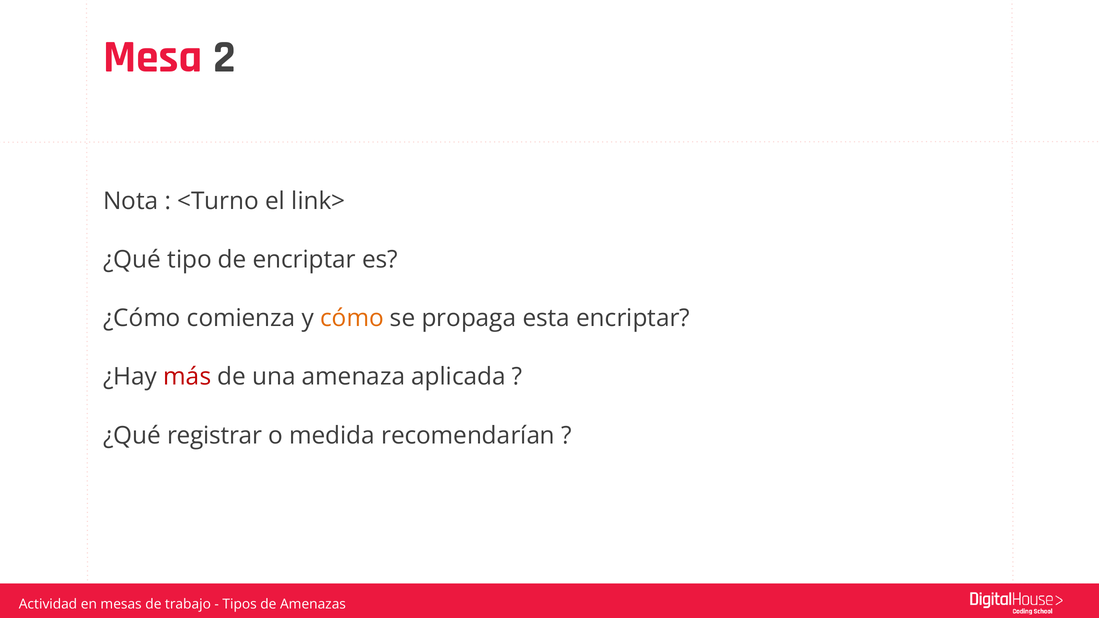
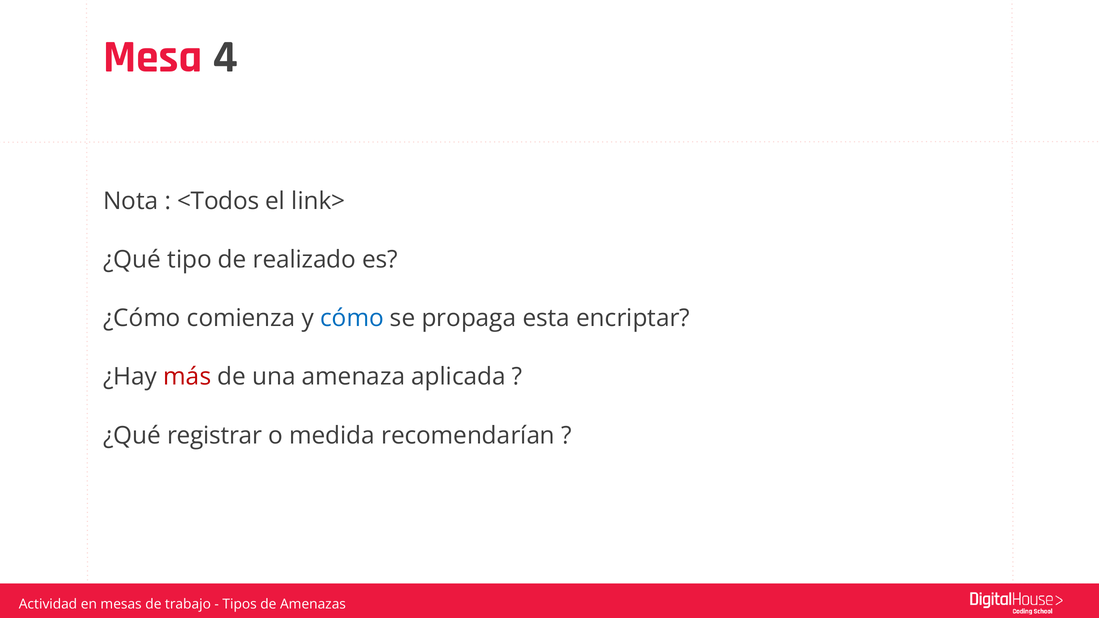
2: 2 -> 4
<Turno: <Turno -> <Todos
de encriptar: encriptar -> realizado
cómo colour: orange -> blue
